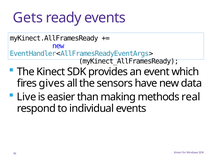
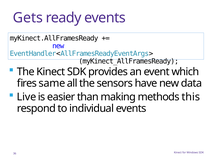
gives: gives -> same
real: real -> this
